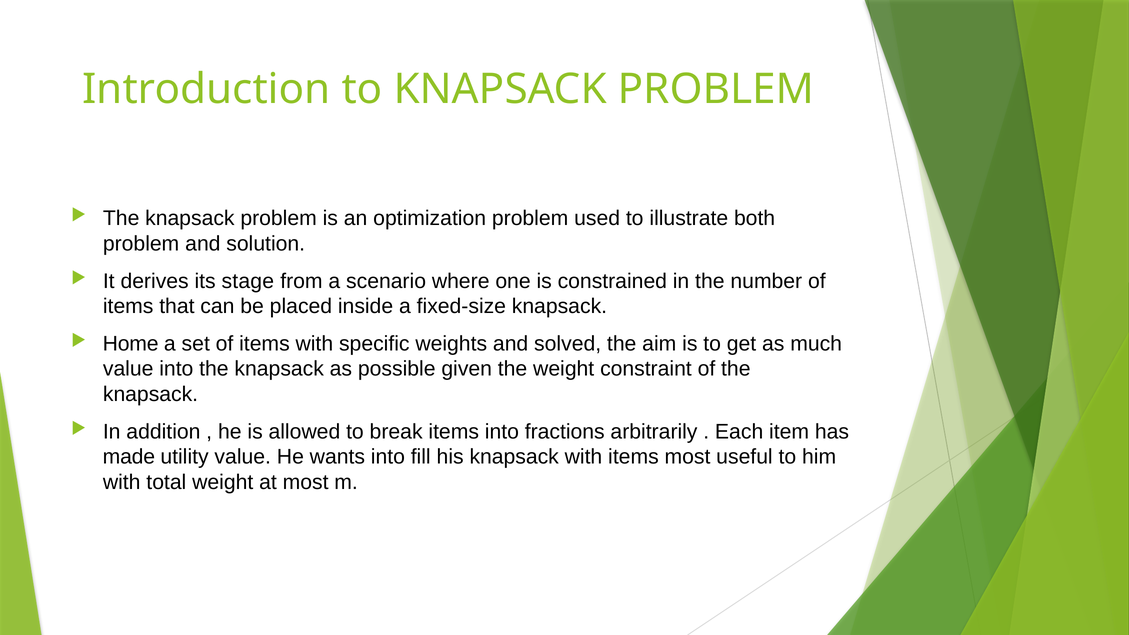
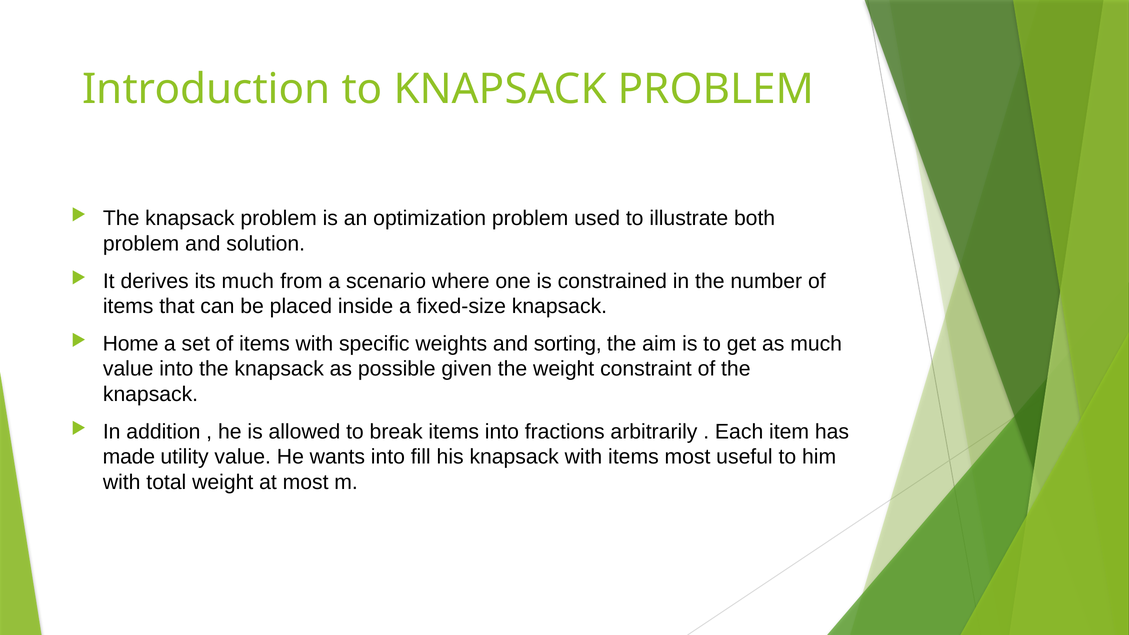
its stage: stage -> much
solved: solved -> sorting
